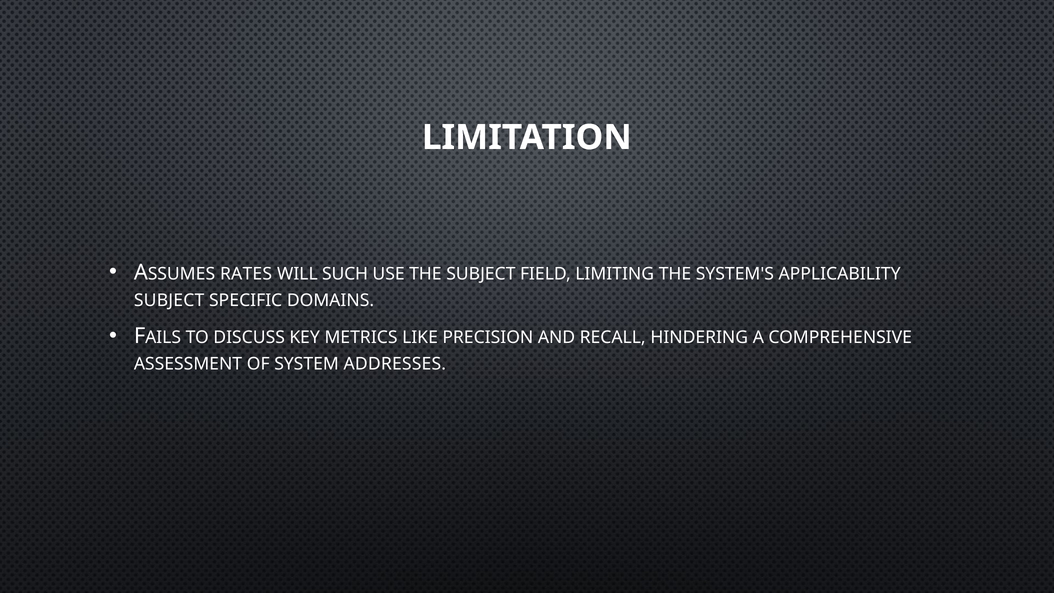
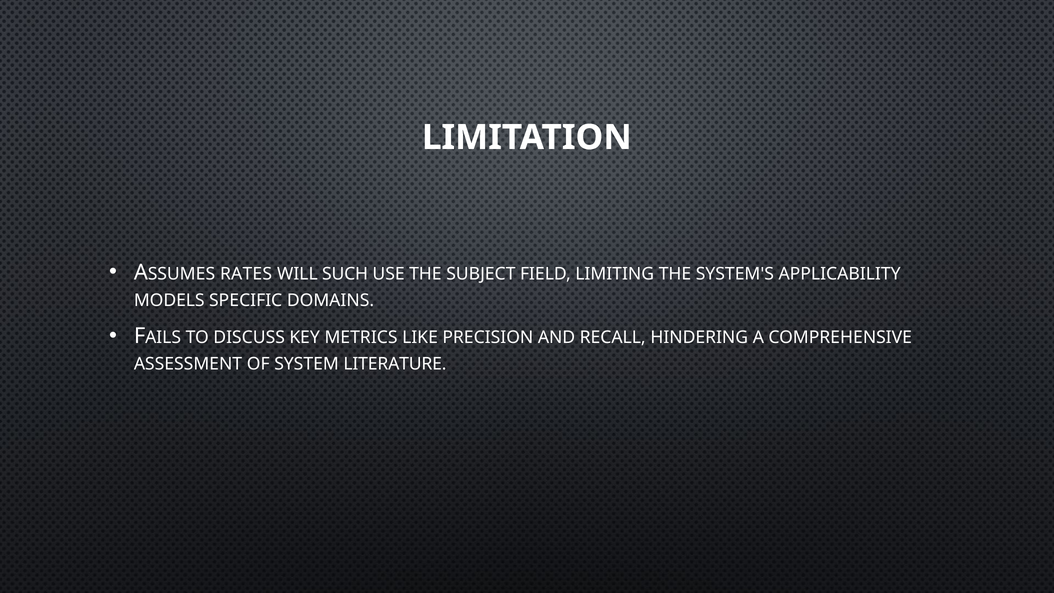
SUBJECT at (169, 300): SUBJECT -> MODELS
ADDRESSES: ADDRESSES -> LITERATURE
